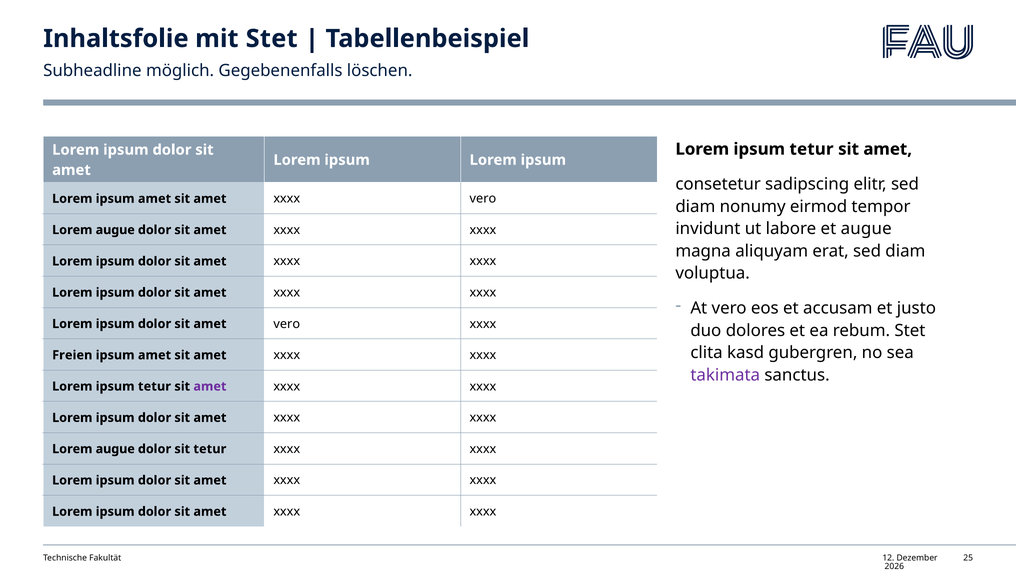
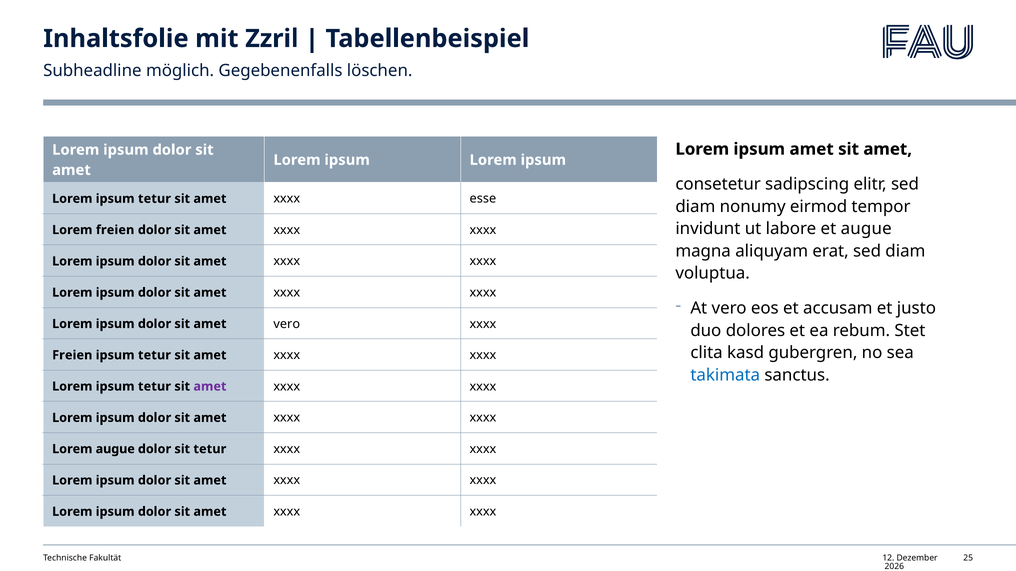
mit Stet: Stet -> Zzril
tetur at (812, 149): tetur -> amet
amet at (155, 199): amet -> tetur
xxxx vero: vero -> esse
augue at (115, 230): augue -> freien
amet at (155, 355): amet -> tetur
takimata colour: purple -> blue
